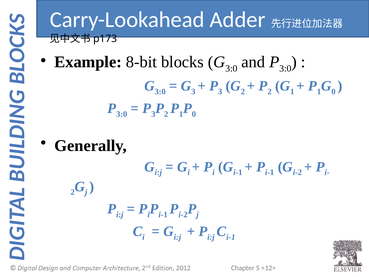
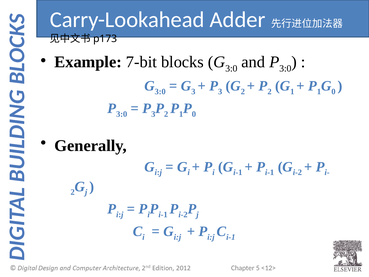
8-bit: 8-bit -> 7-bit
